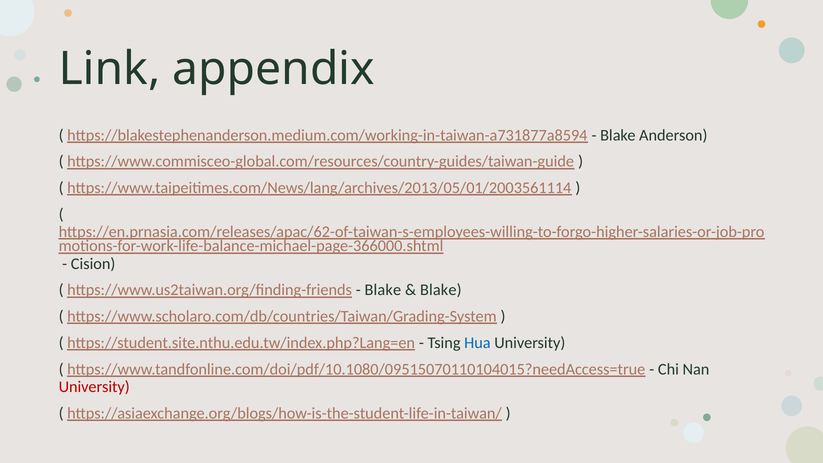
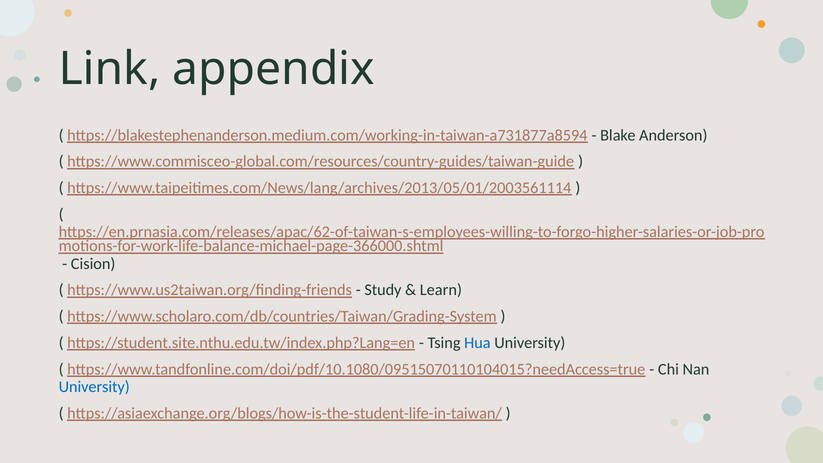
Blake at (383, 290): Blake -> Study
Blake at (441, 290): Blake -> Learn
University at (94, 387) colour: red -> blue
